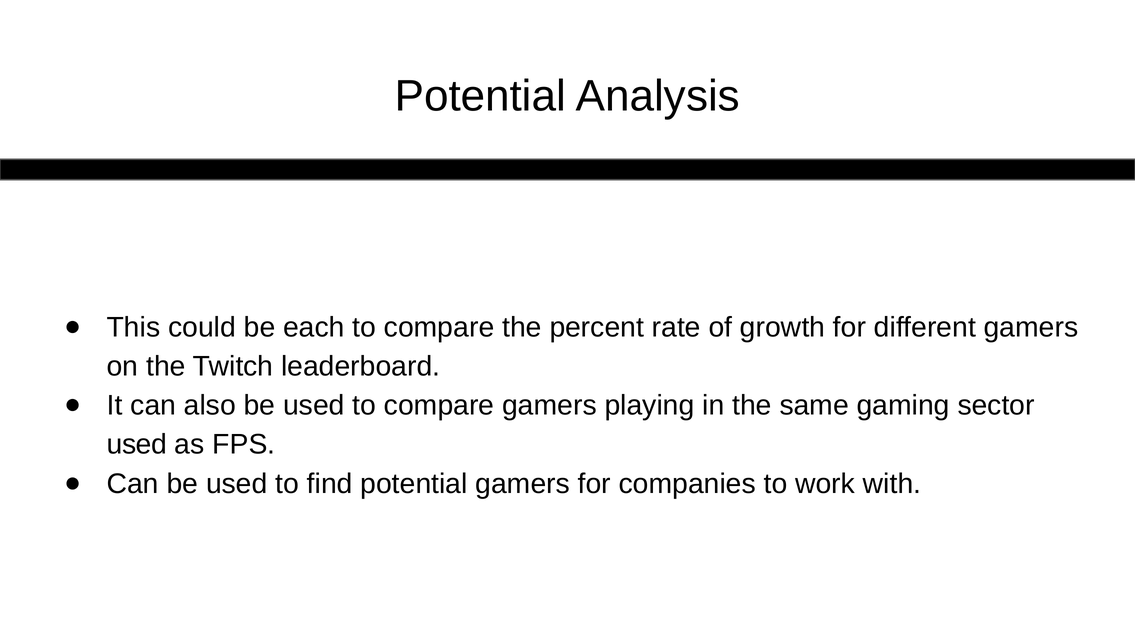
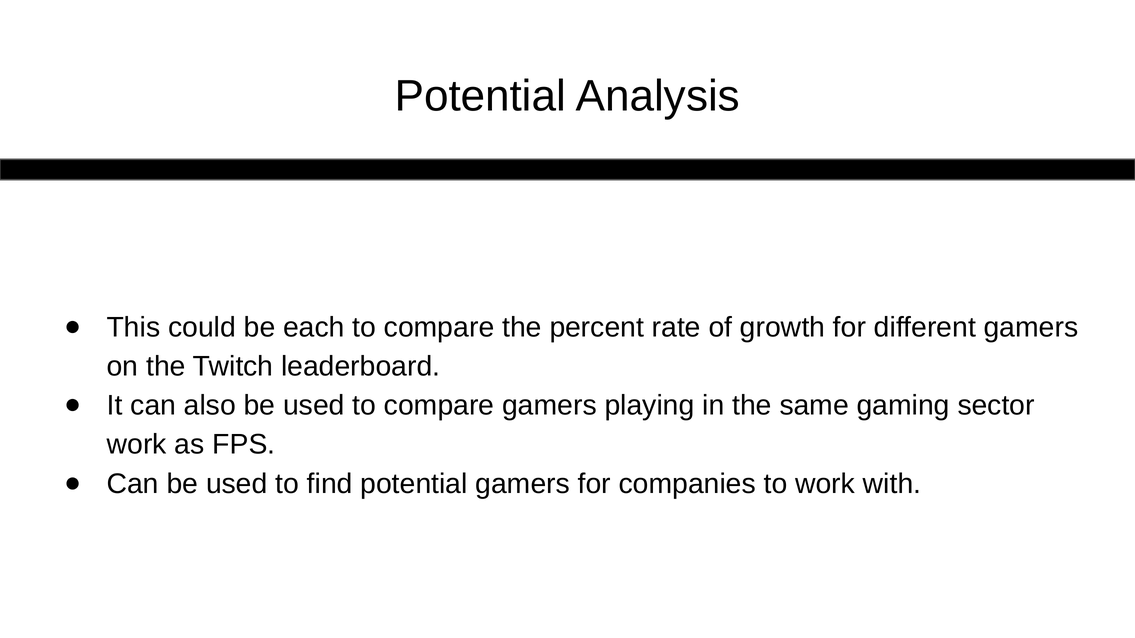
used at (137, 445): used -> work
